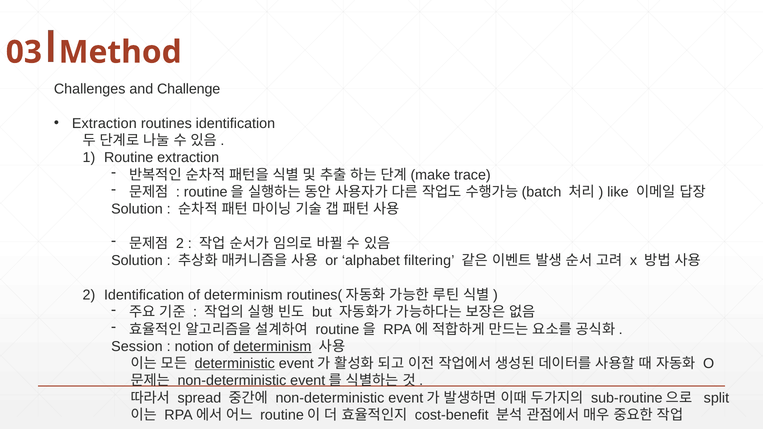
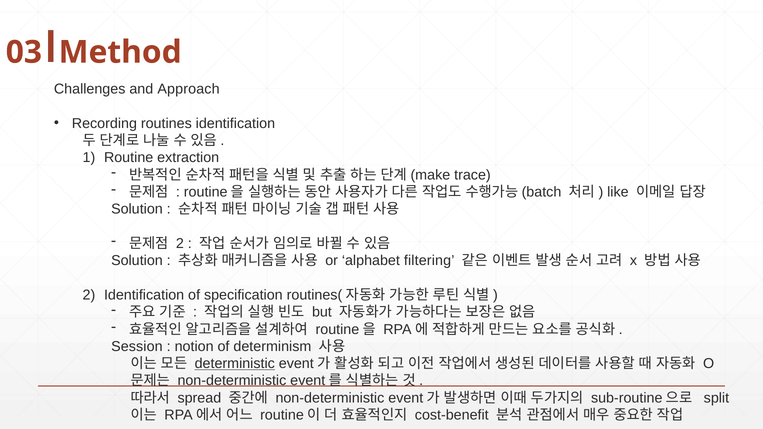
Challenge: Challenge -> Approach
Extraction at (104, 123): Extraction -> Recording
Identification of determinism: determinism -> specification
determinism at (272, 347) underline: present -> none
